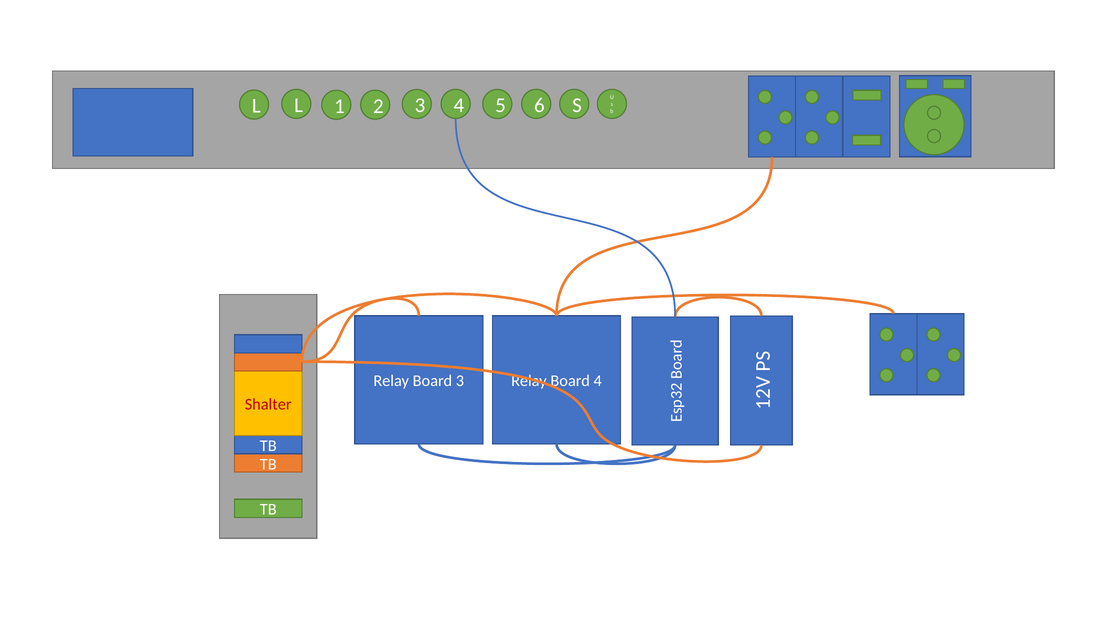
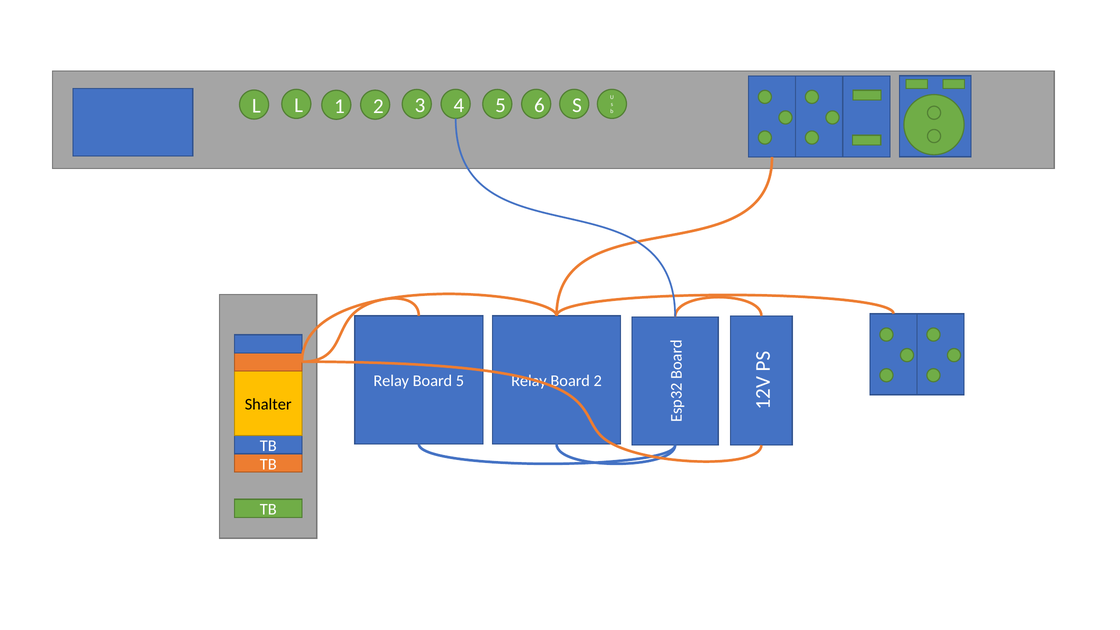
Board 3: 3 -> 5
Board 4: 4 -> 2
Shalter colour: red -> black
